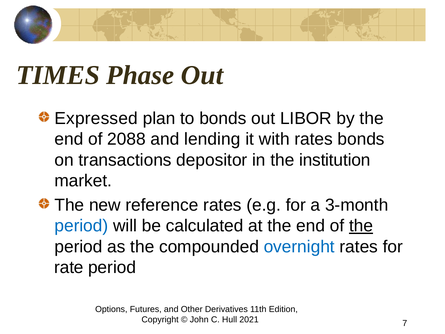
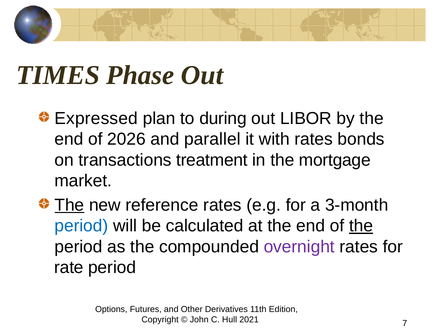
to bonds: bonds -> during
2088: 2088 -> 2026
lending: lending -> parallel
depositor: depositor -> treatment
institution: institution -> mortgage
The at (69, 205) underline: none -> present
overnight colour: blue -> purple
